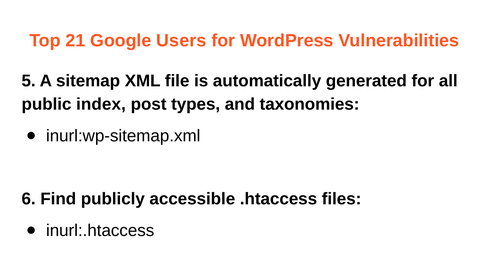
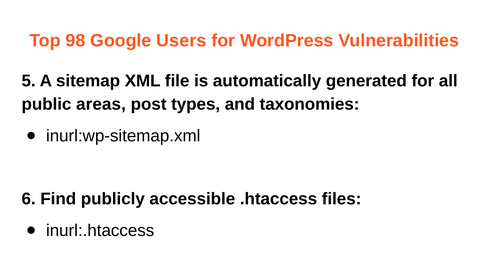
21: 21 -> 98
index: index -> areas
